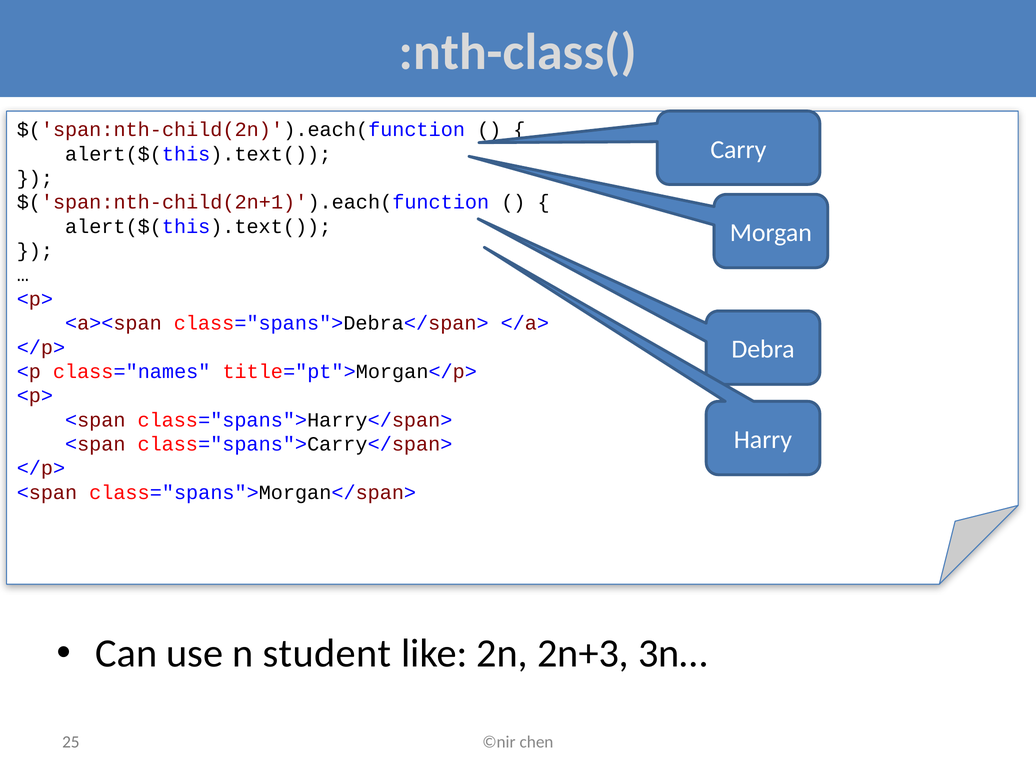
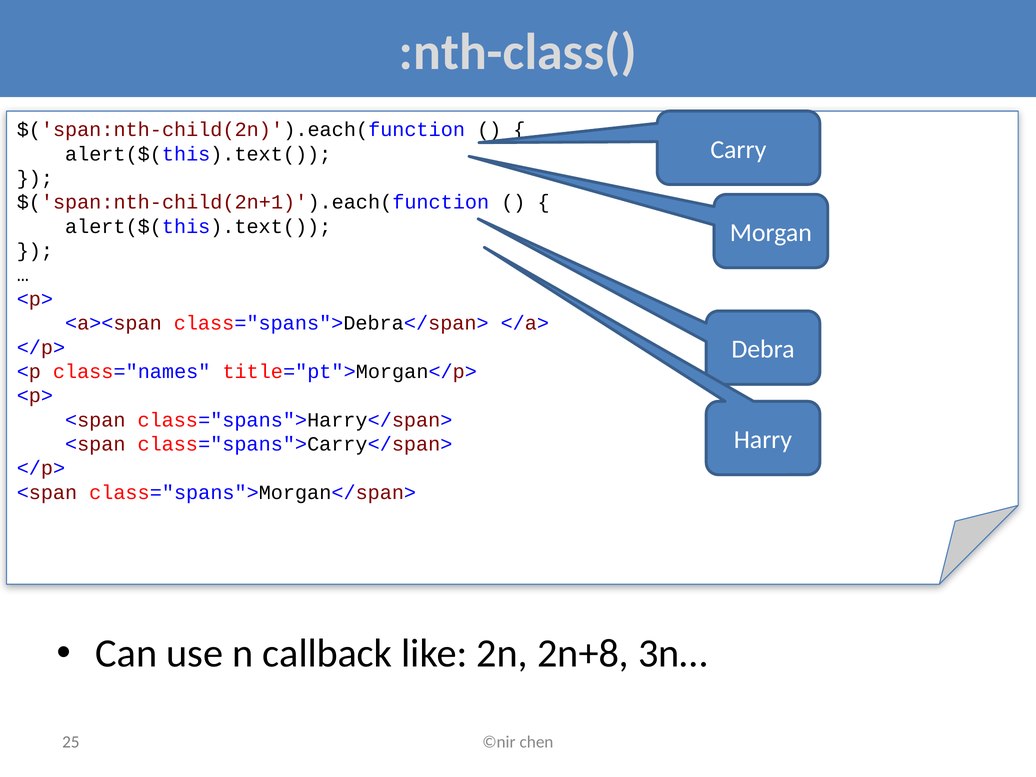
student: student -> callback
2n+3: 2n+3 -> 2n+8
